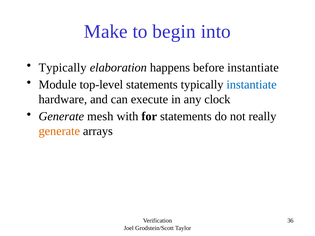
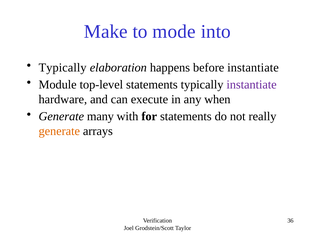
begin: begin -> mode
instantiate at (252, 85) colour: blue -> purple
clock: clock -> when
mesh: mesh -> many
